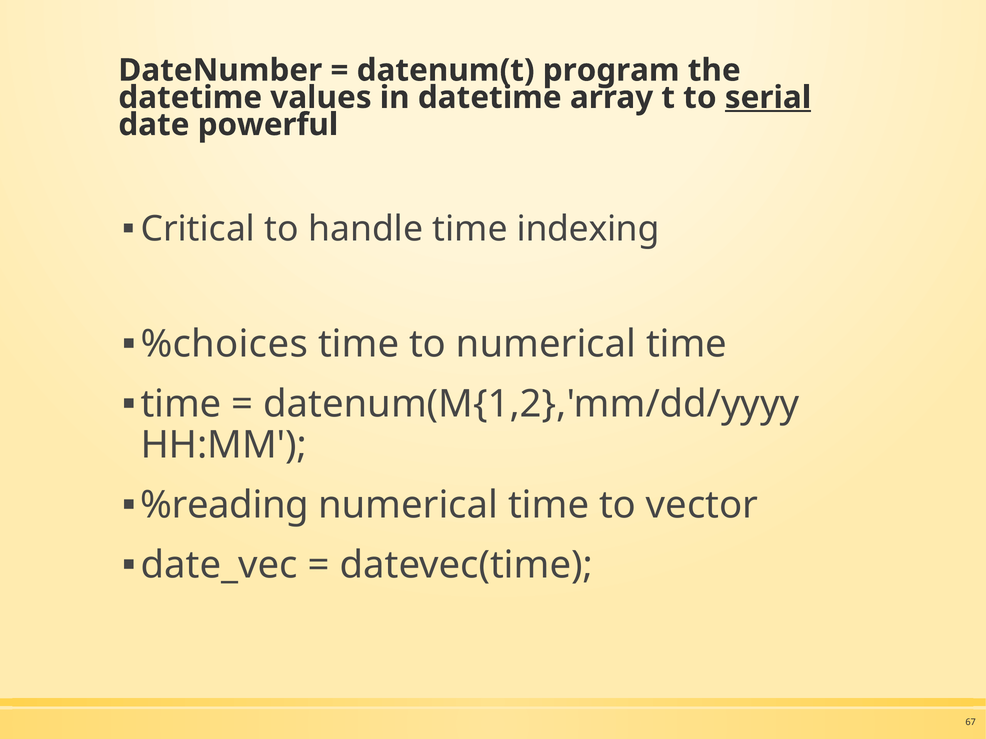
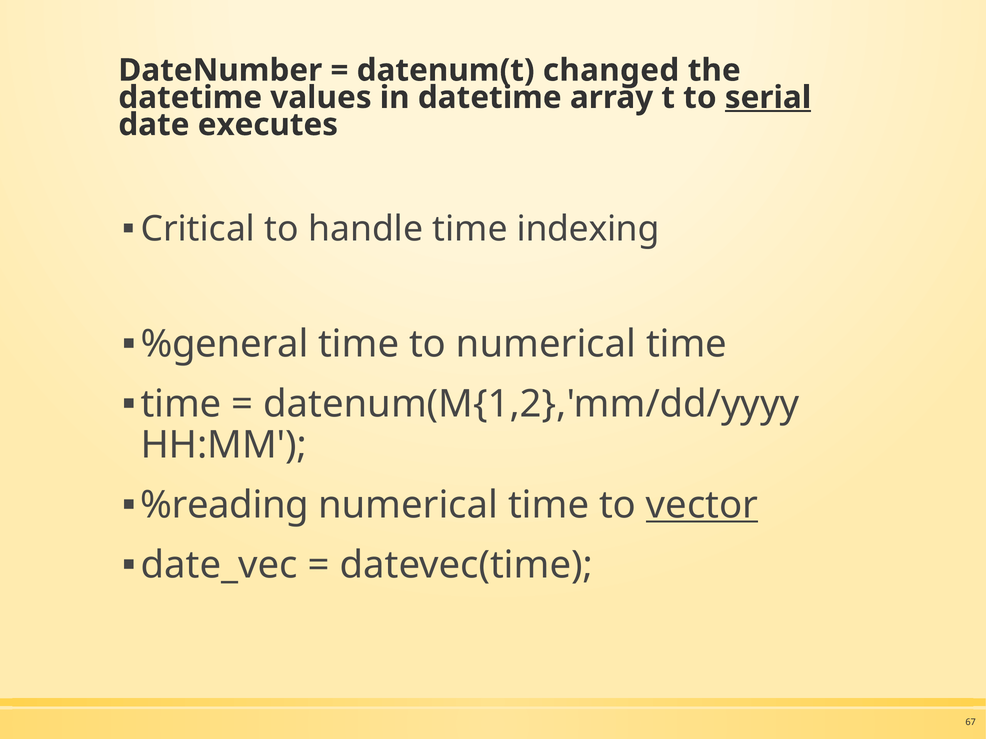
program: program -> changed
powerful: powerful -> executes
%choices: %choices -> %general
vector underline: none -> present
